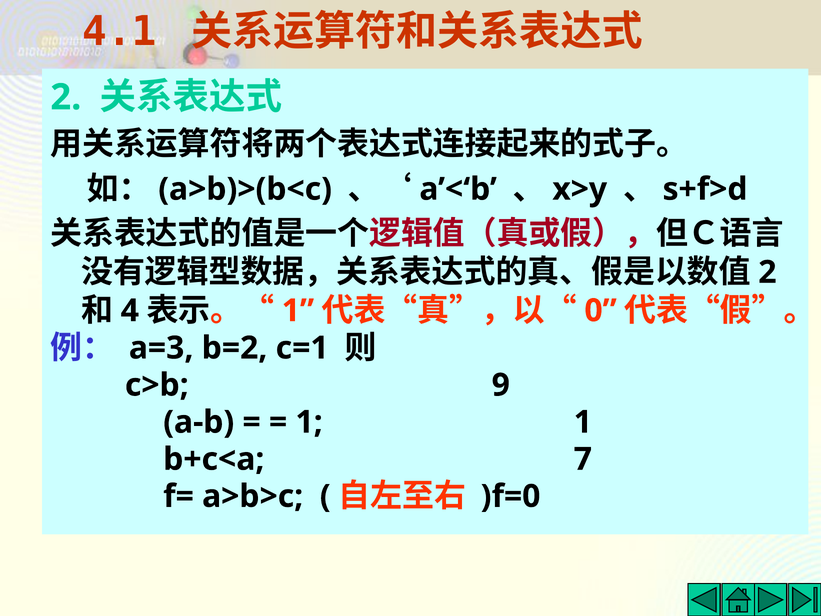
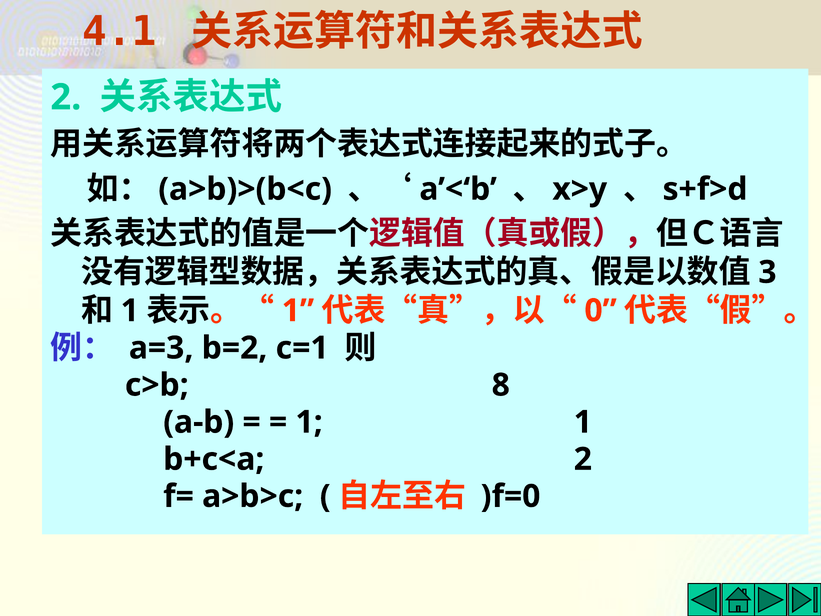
2 at (767, 272): 2 -> 3
4 at (130, 311): 4 -> 1
9: 9 -> 8
b+c<a 7: 7 -> 2
